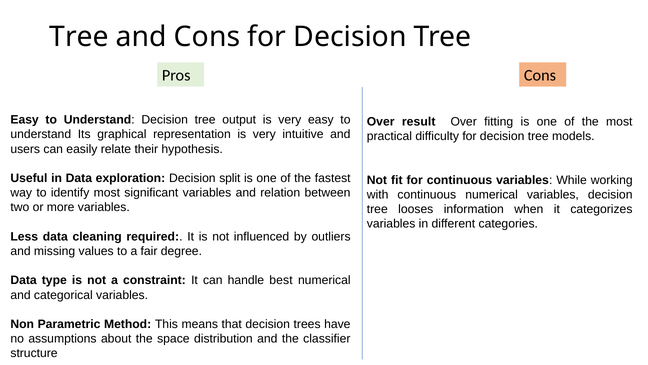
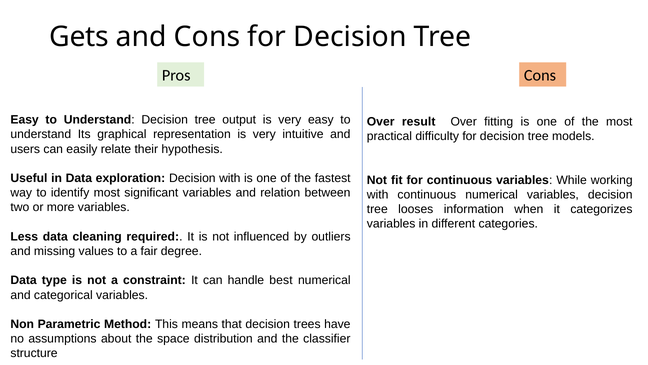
Tree at (79, 37): Tree -> Gets
Decision split: split -> with
